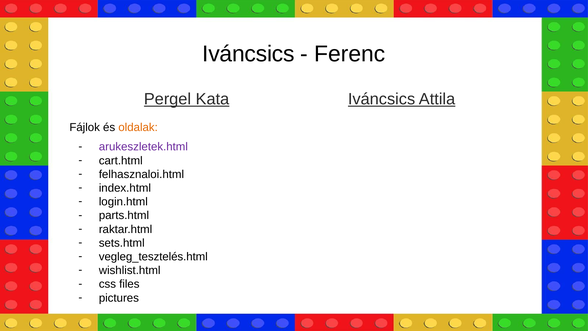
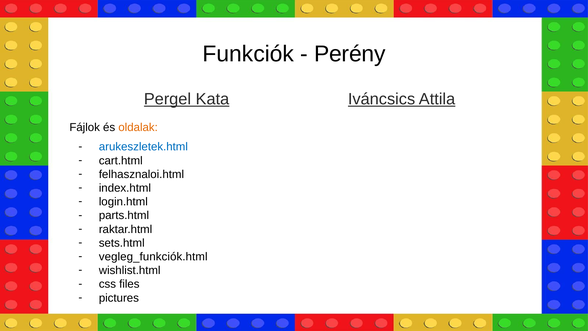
Iváncsics at (248, 54): Iváncsics -> Funkciók
Ferenc: Ferenc -> Perény
arukeszletek.html colour: purple -> blue
vegleg_tesztelés.html: vegleg_tesztelés.html -> vegleg_funkciók.html
